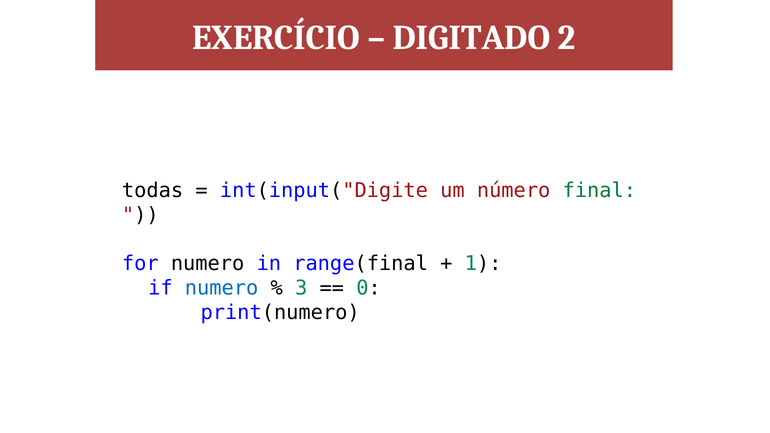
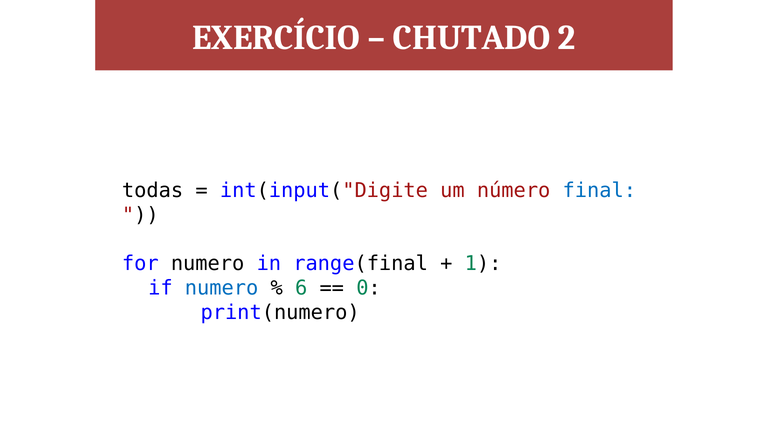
DIGITADO: DIGITADO -> CHUTADO
final colour: green -> blue
3: 3 -> 6
